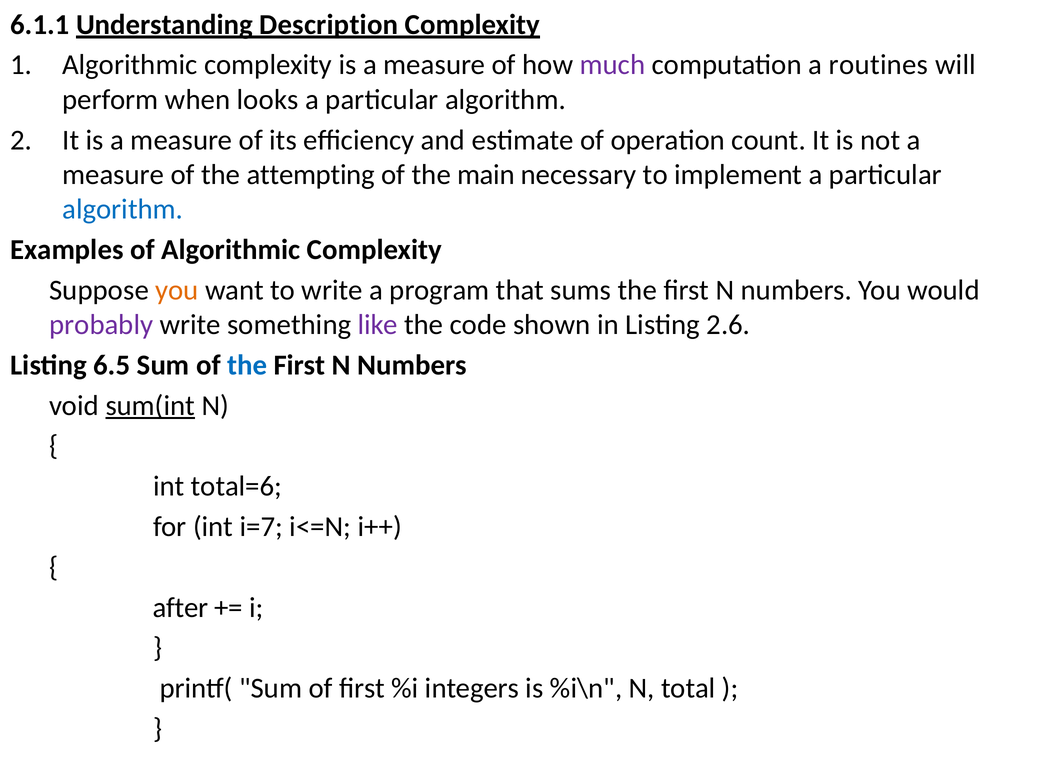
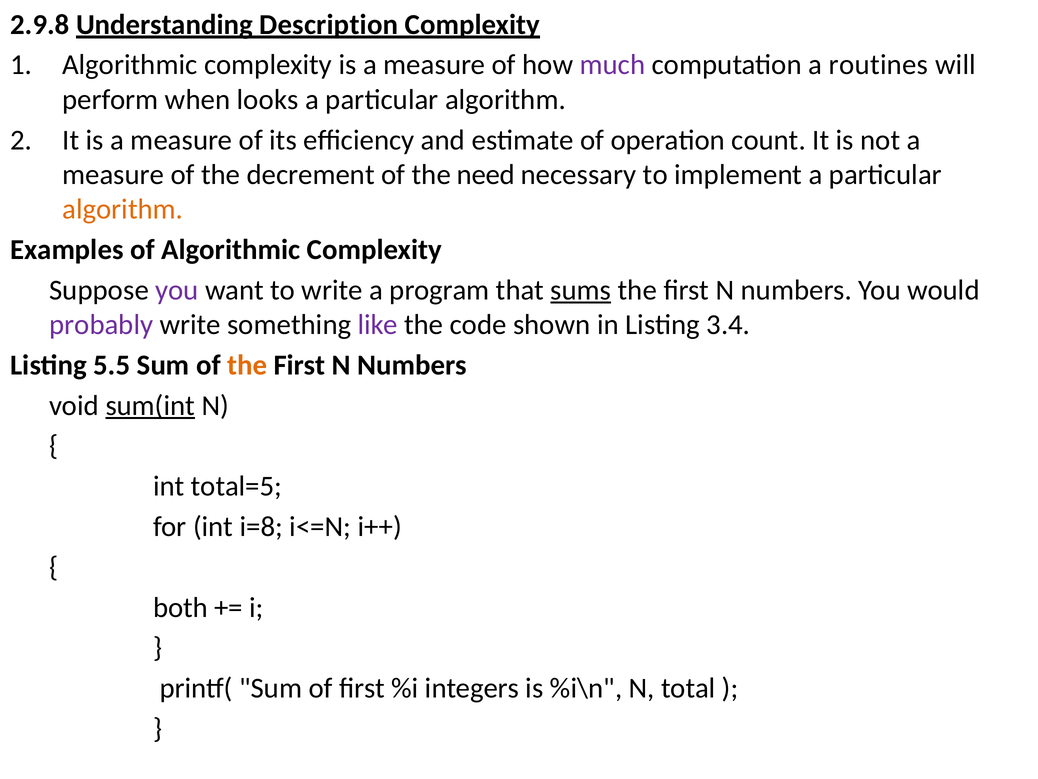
6.1.1: 6.1.1 -> 2.9.8
attempting: attempting -> decrement
main: main -> need
algorithm at (123, 209) colour: blue -> orange
you at (177, 290) colour: orange -> purple
sums underline: none -> present
2.6: 2.6 -> 3.4
6.5: 6.5 -> 5.5
the at (247, 365) colour: blue -> orange
total=6: total=6 -> total=5
i=7: i=7 -> i=8
after: after -> both
